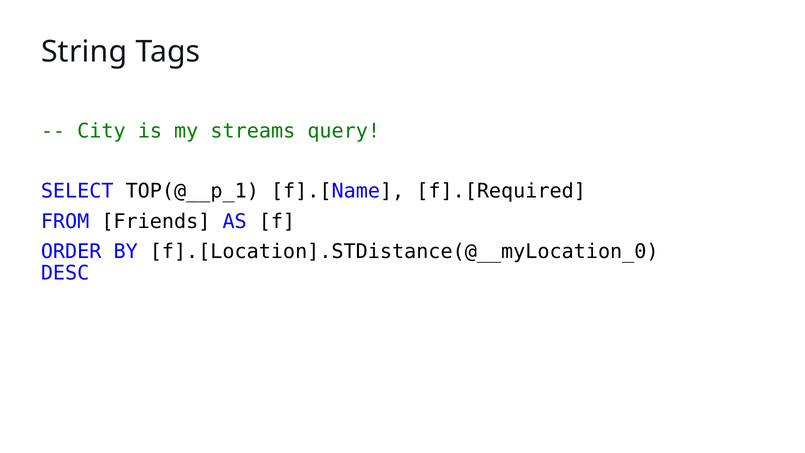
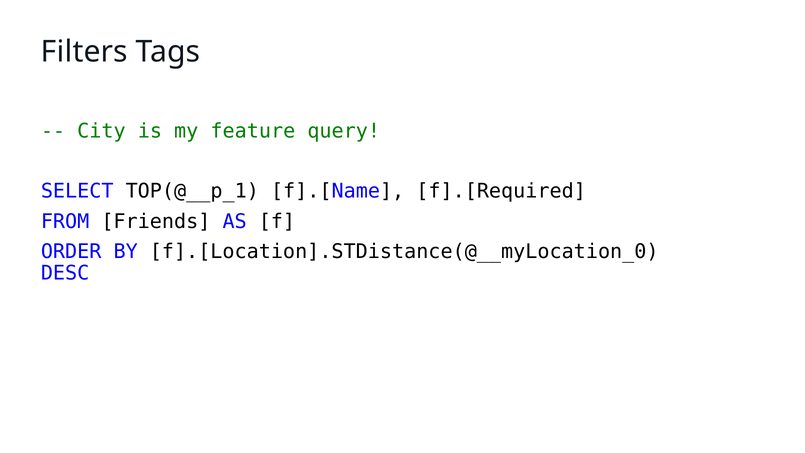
String: String -> Filters
streams: streams -> feature
